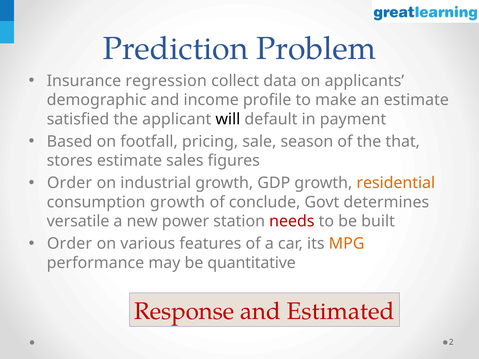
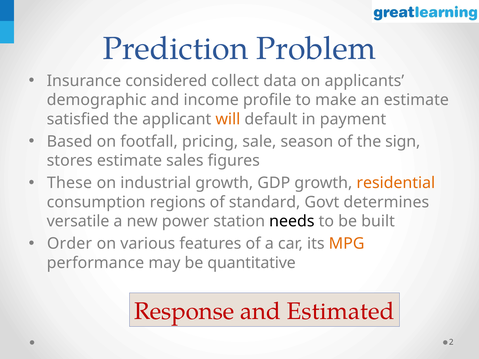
regression: regression -> considered
will colour: black -> orange
that: that -> sign
Order at (70, 183): Order -> These
consumption growth: growth -> regions
conclude: conclude -> standard
needs colour: red -> black
